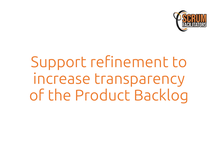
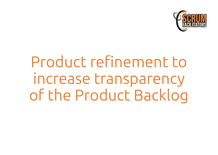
Support at (59, 62): Support -> Product
